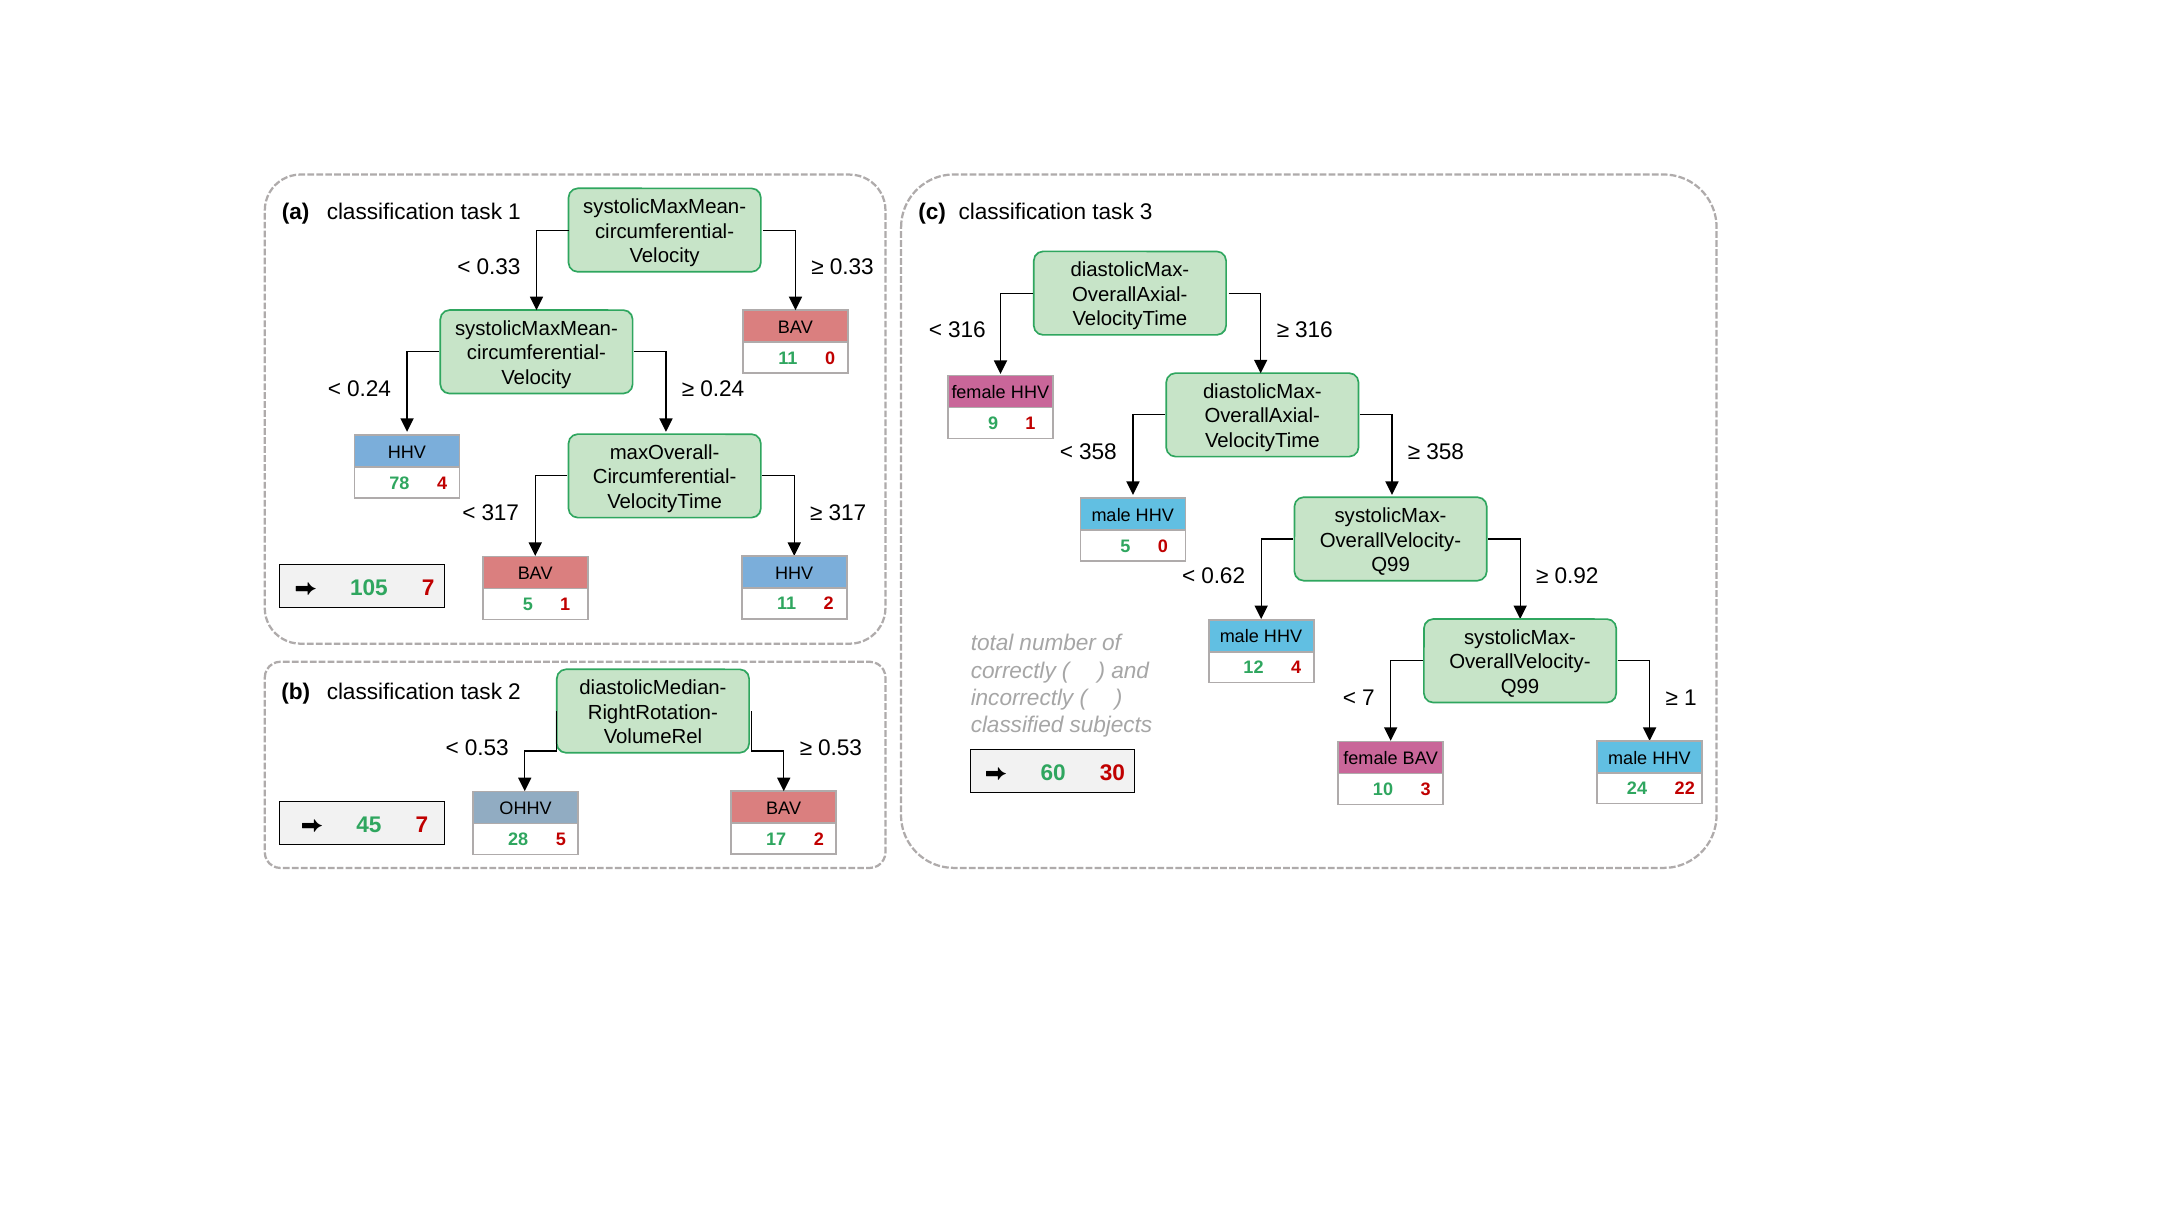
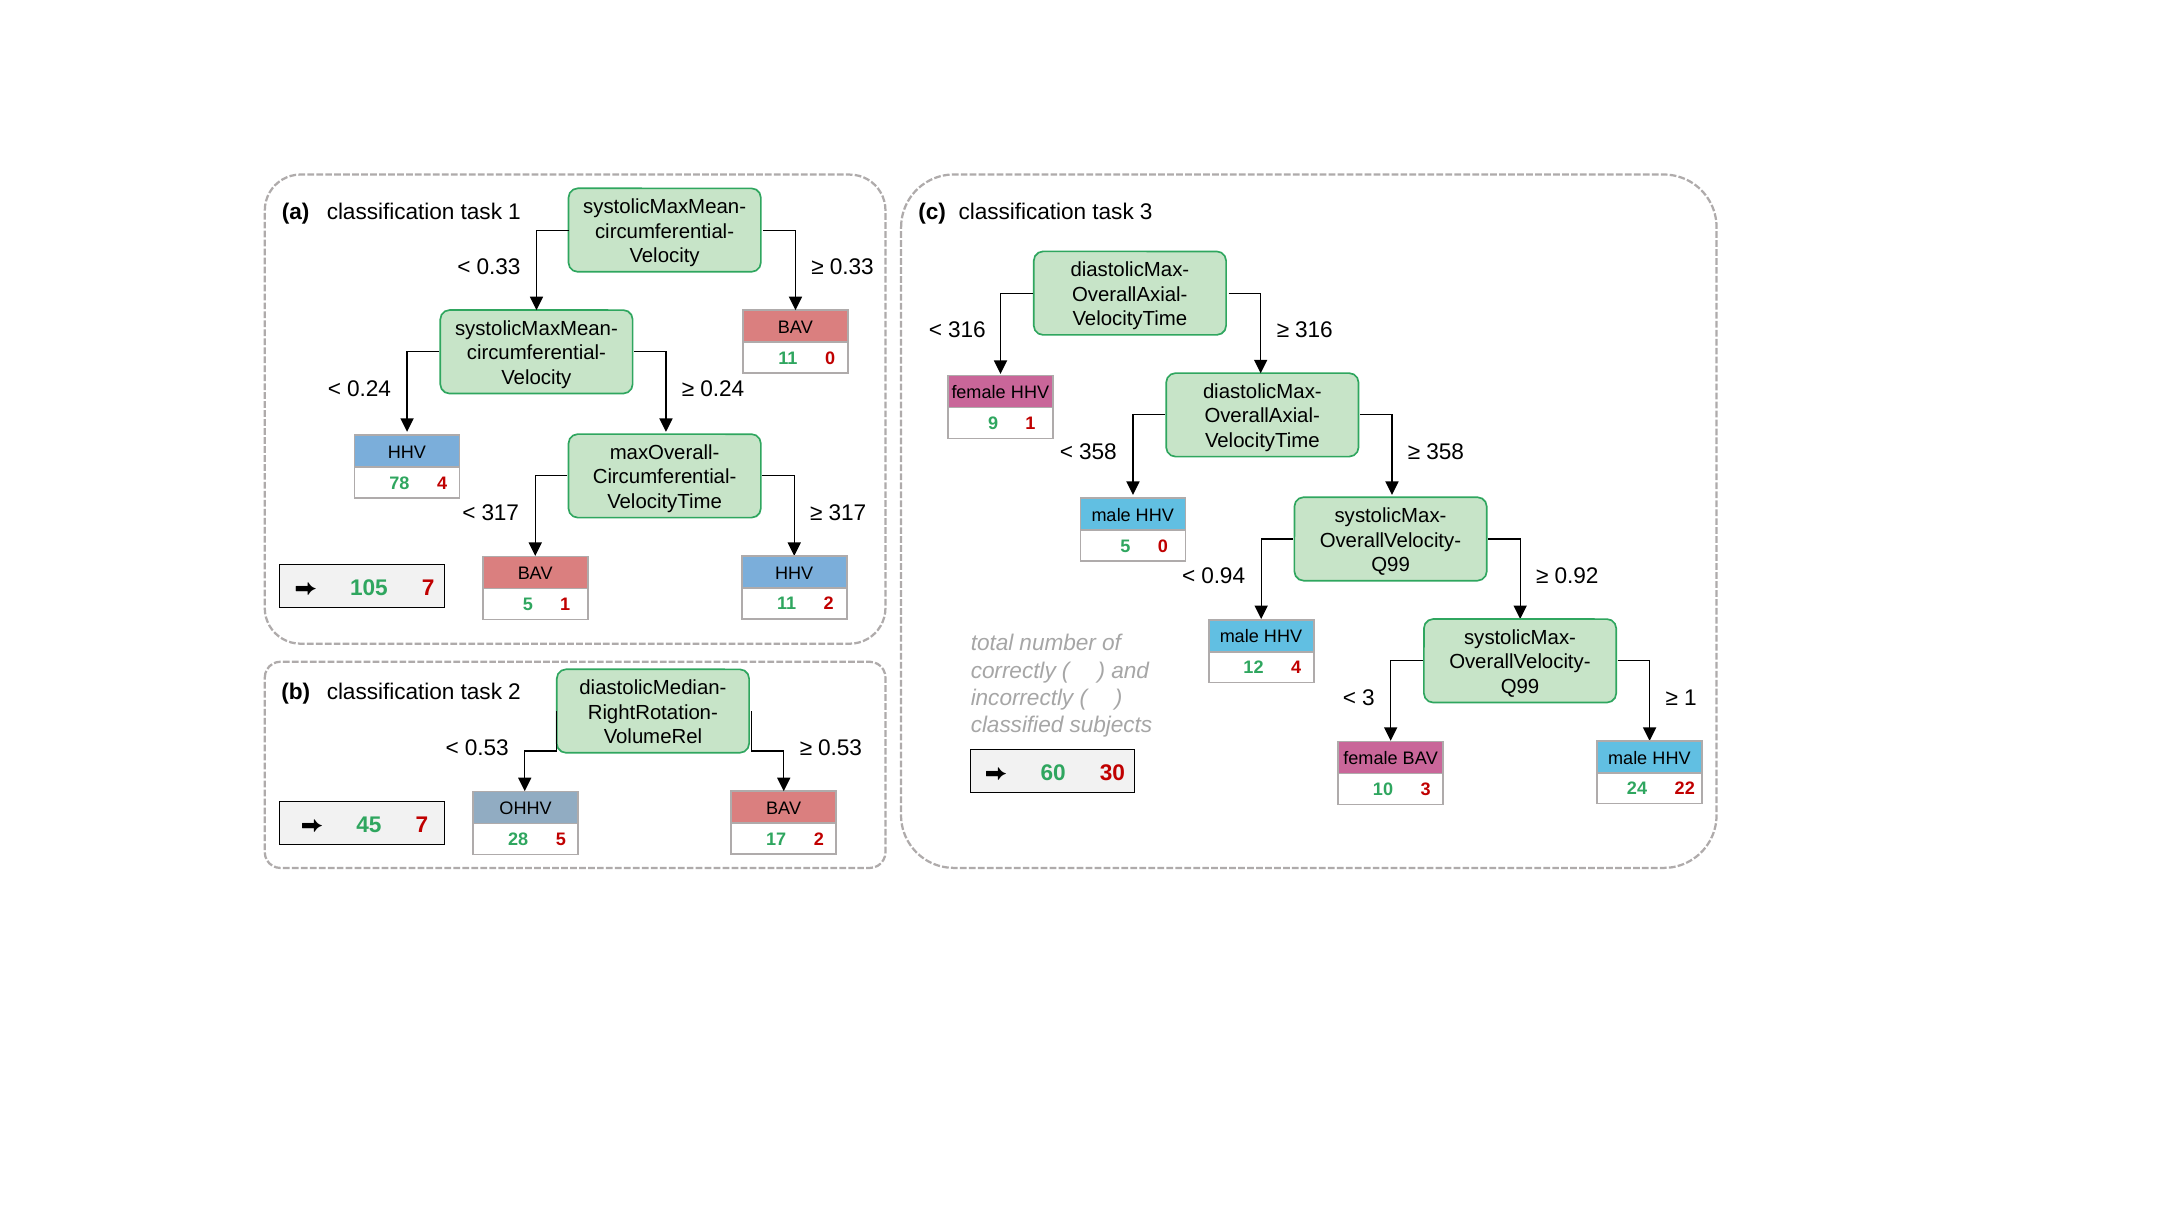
0.62: 0.62 -> 0.94
7 at (1368, 698): 7 -> 3
